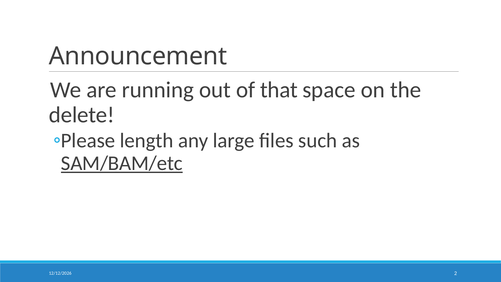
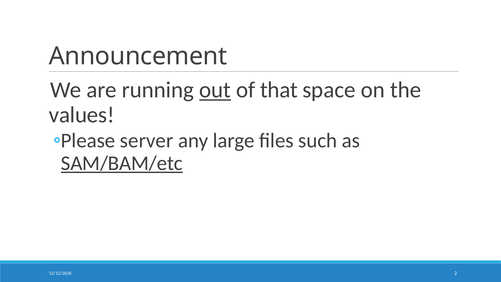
out underline: none -> present
delete: delete -> values
length: length -> server
